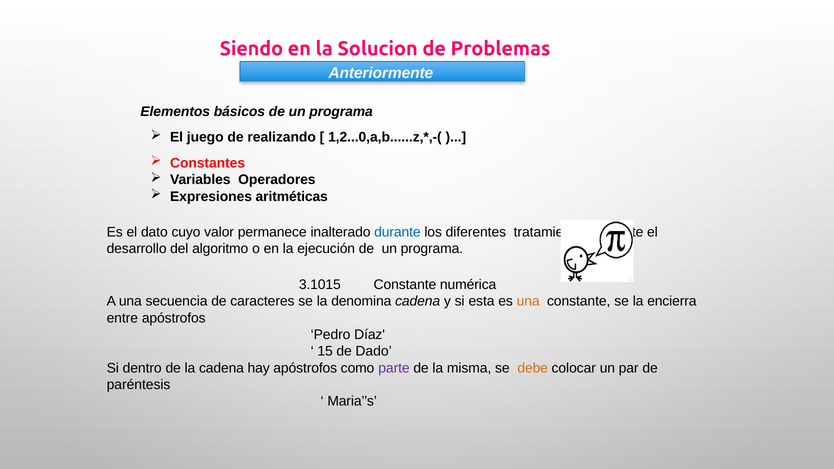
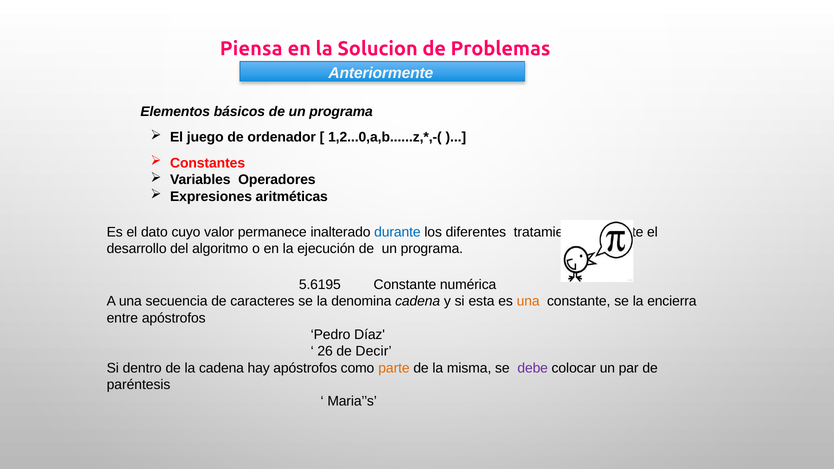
Siendo: Siendo -> Piensa
realizando: realizando -> ordenador
3.1015: 3.1015 -> 5.6195
15: 15 -> 26
Dado: Dado -> Decir
parte colour: purple -> orange
debe colour: orange -> purple
